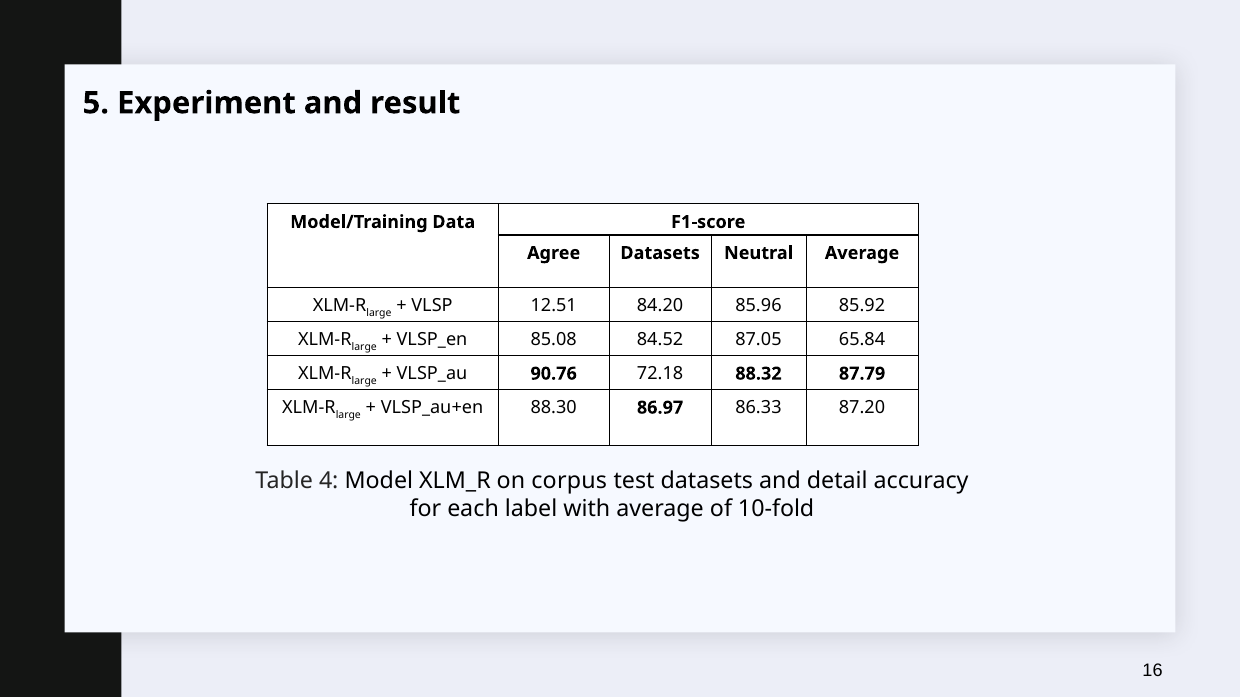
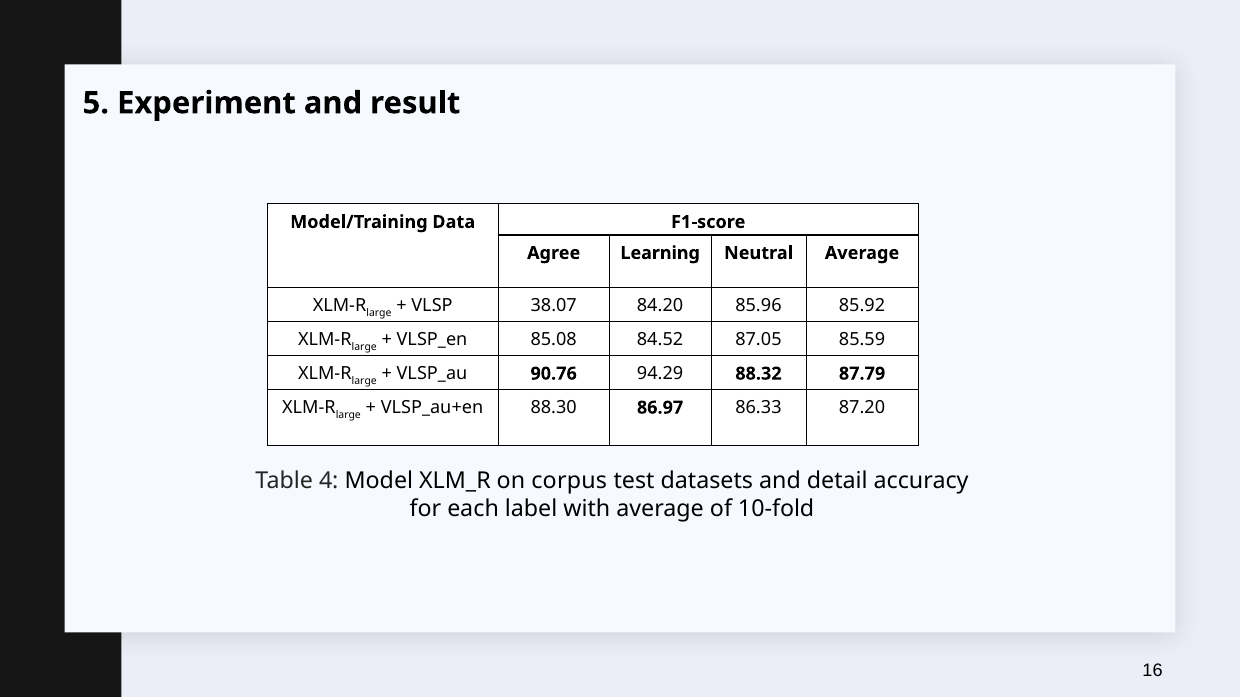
Agree Datasets: Datasets -> Learning
12.51: 12.51 -> 38.07
65.84: 65.84 -> 85.59
72.18: 72.18 -> 94.29
